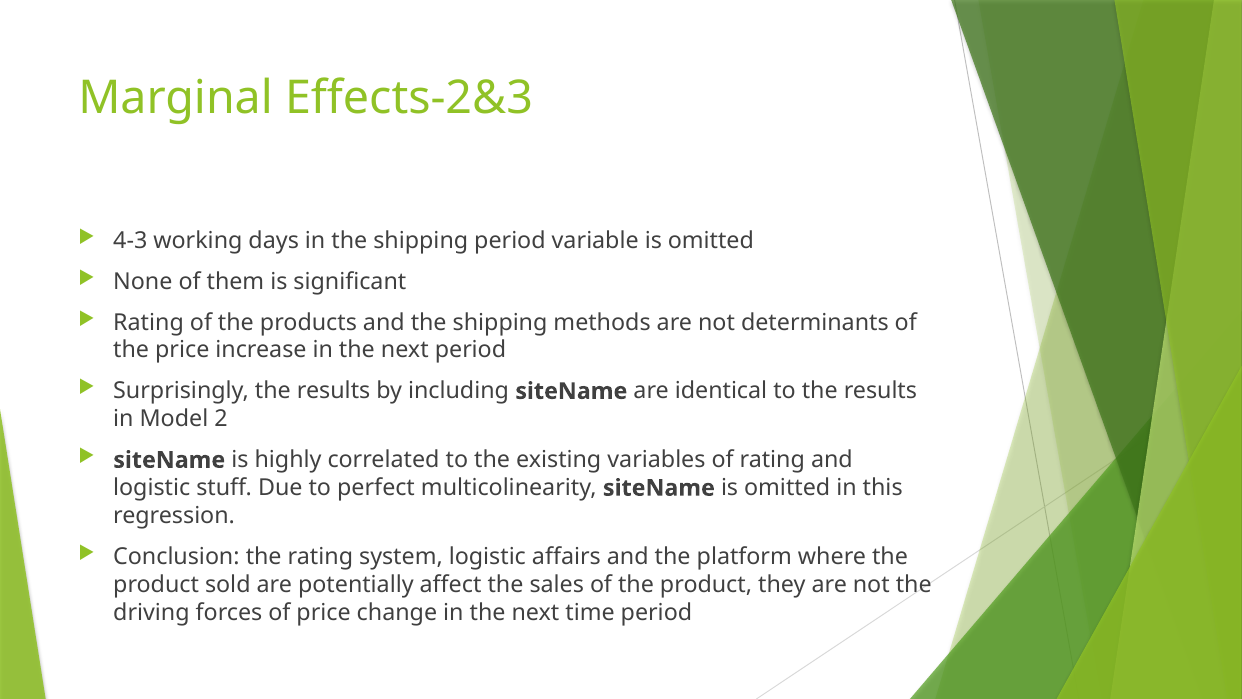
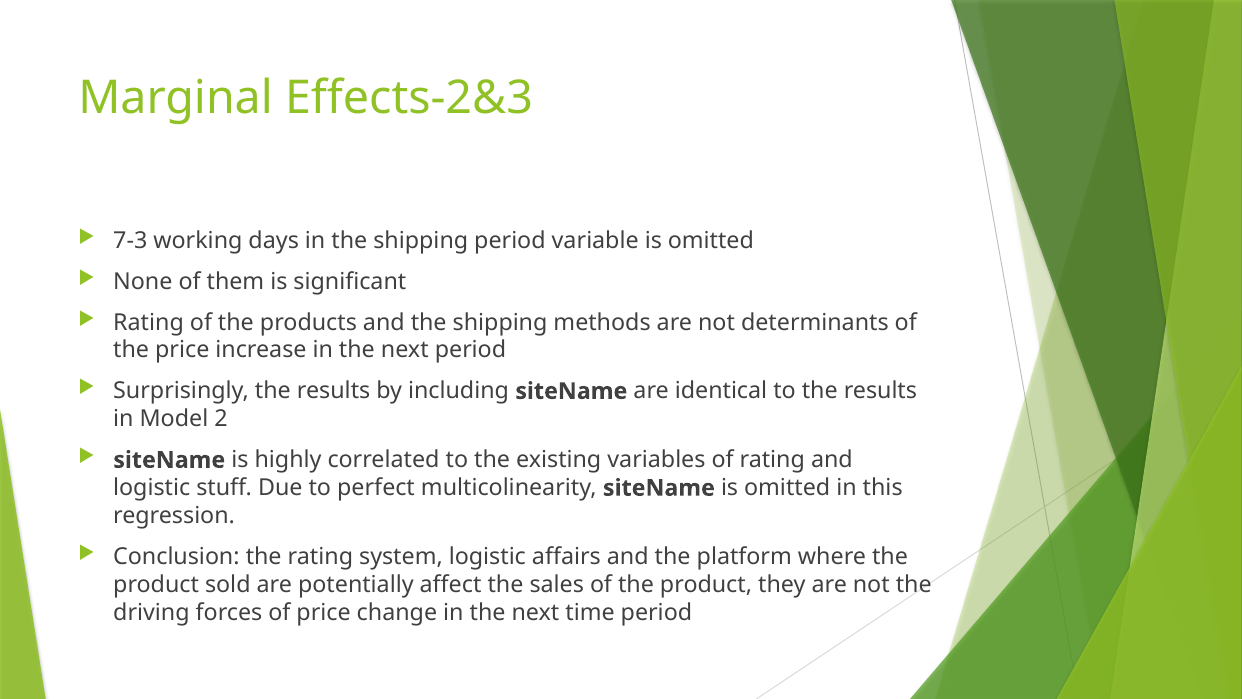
4-3: 4-3 -> 7-3
